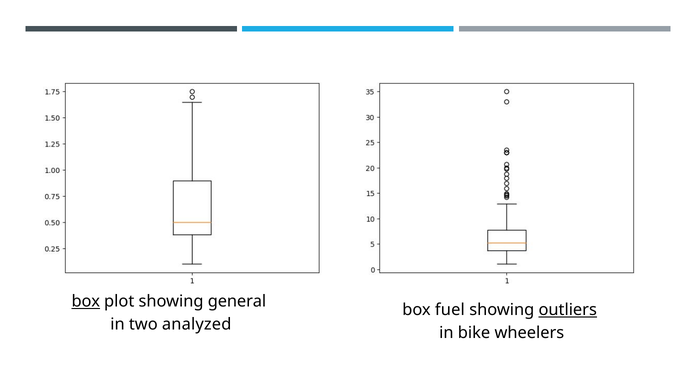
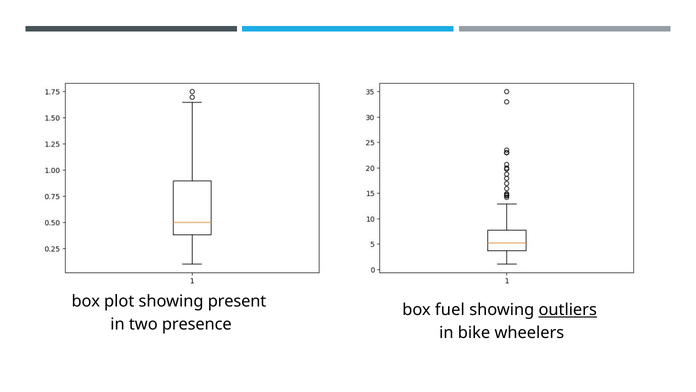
box at (86, 301) underline: present -> none
general: general -> present
analyzed: analyzed -> presence
